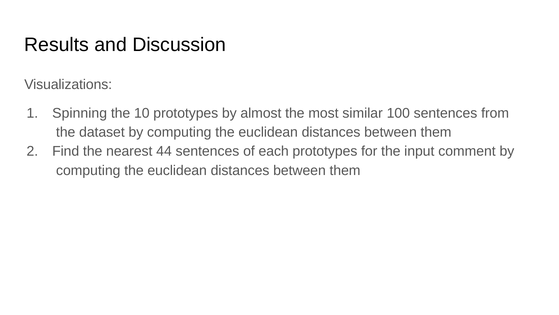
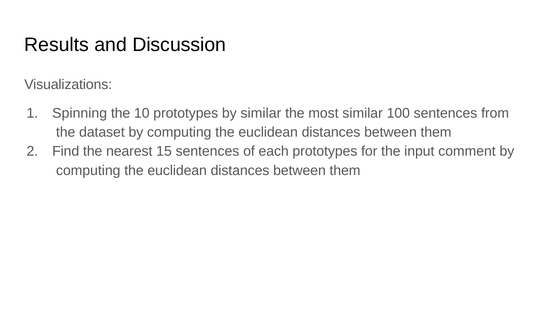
by almost: almost -> similar
44: 44 -> 15
